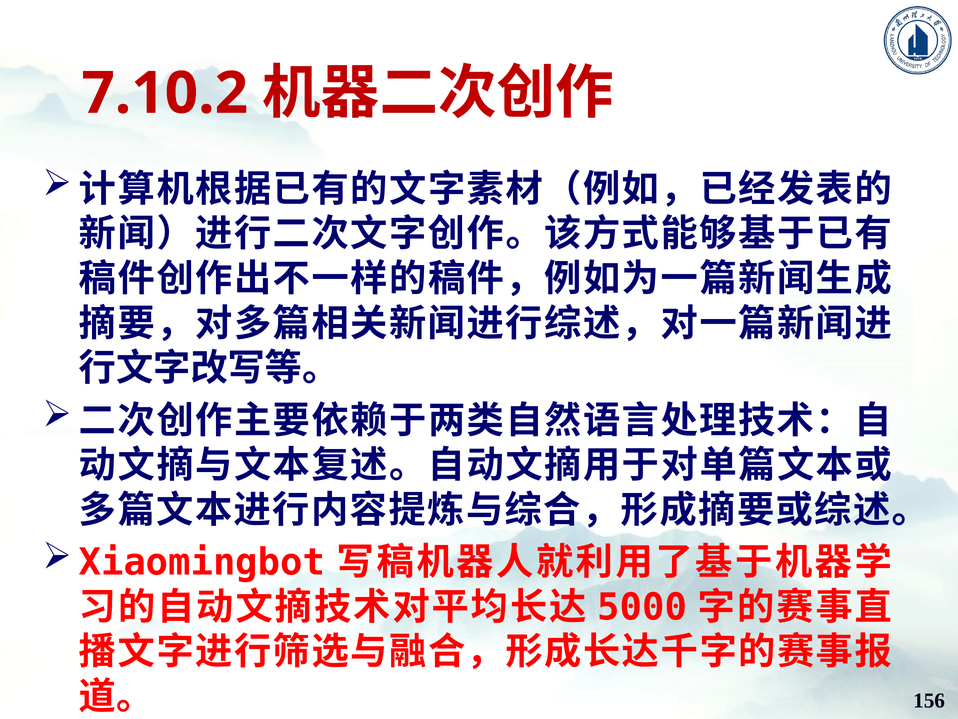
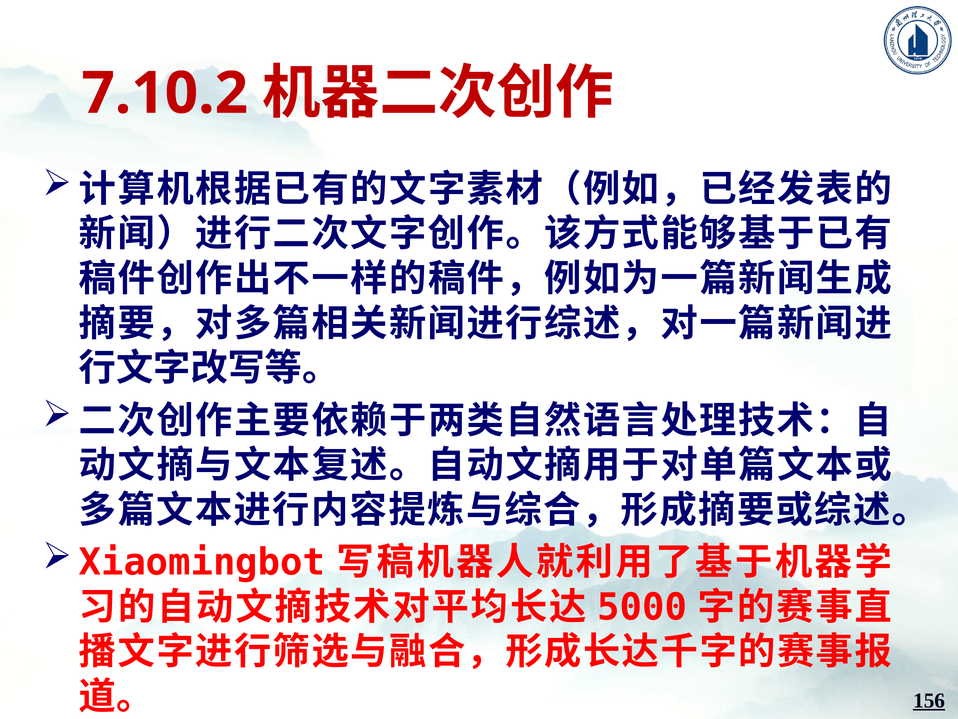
156 underline: none -> present
